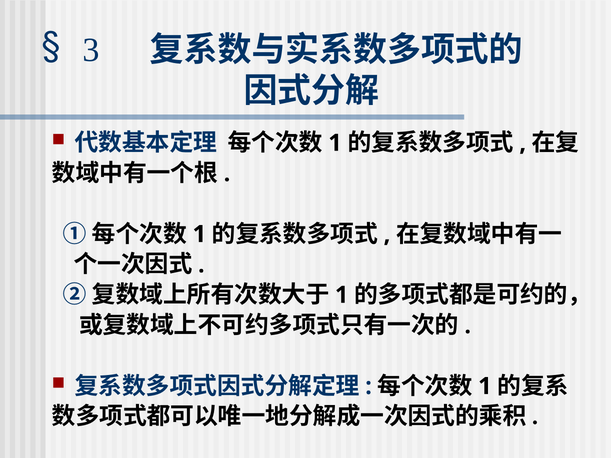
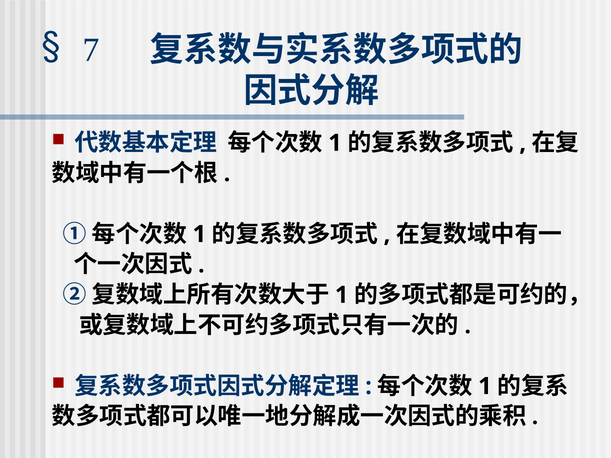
3: 3 -> 7
